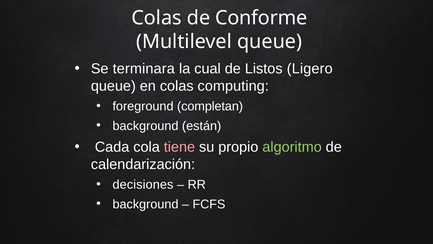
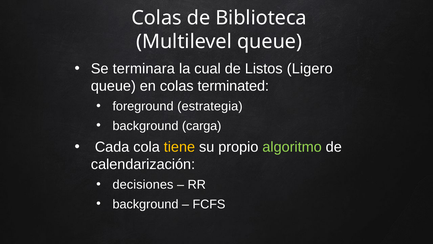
Conforme: Conforme -> Biblioteca
computing: computing -> terminated
completan: completan -> estrategia
están: están -> carga
tiene colour: pink -> yellow
